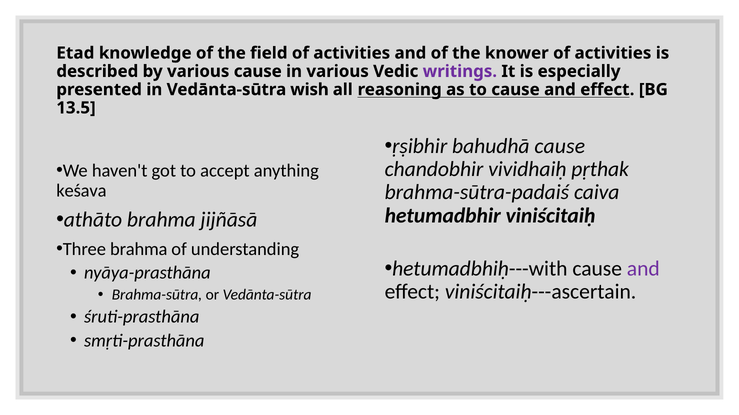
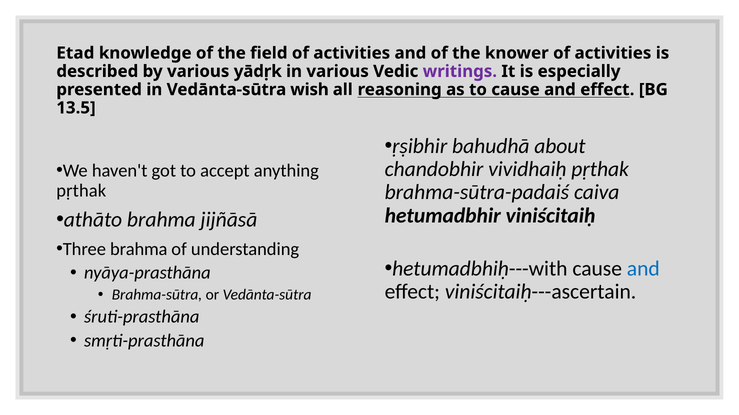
various cause: cause -> yādṛk
bahudhā cause: cause -> about
keśava at (81, 191): keśava -> pṛthak
and at (643, 269) colour: purple -> blue
